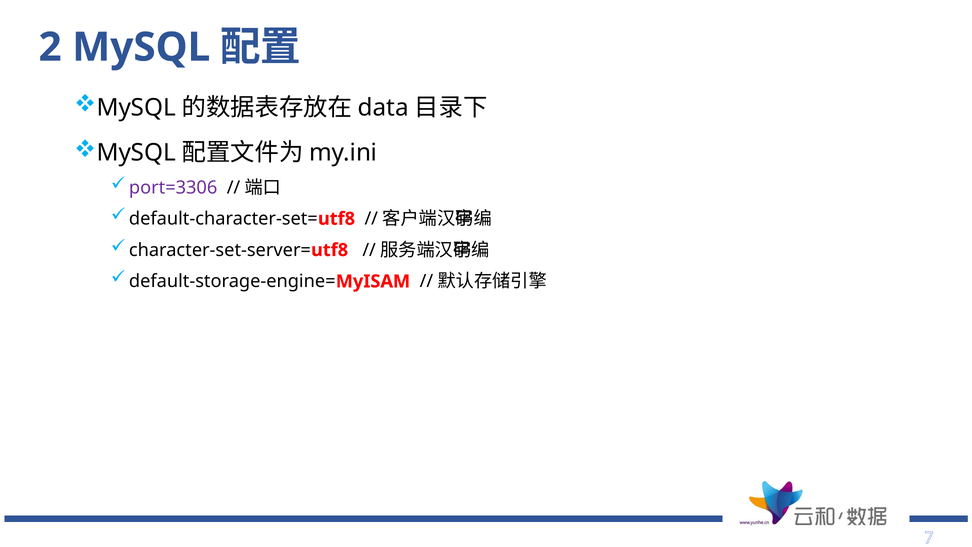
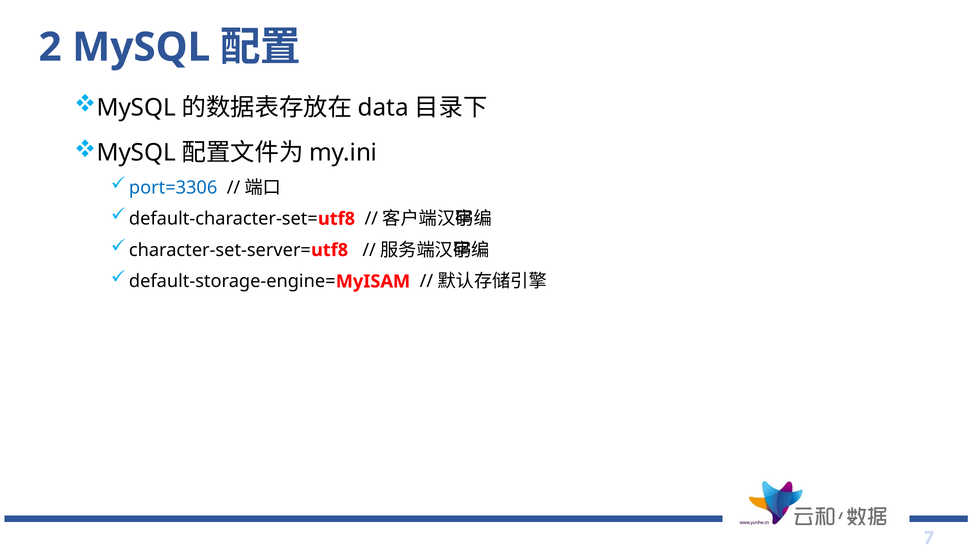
port=3306 colour: purple -> blue
